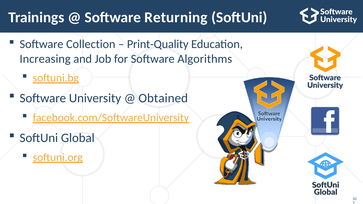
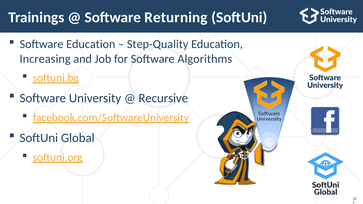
Software Collection: Collection -> Education
Print-Quality: Print-Quality -> Step-Quality
Obtained: Obtained -> Recursive
